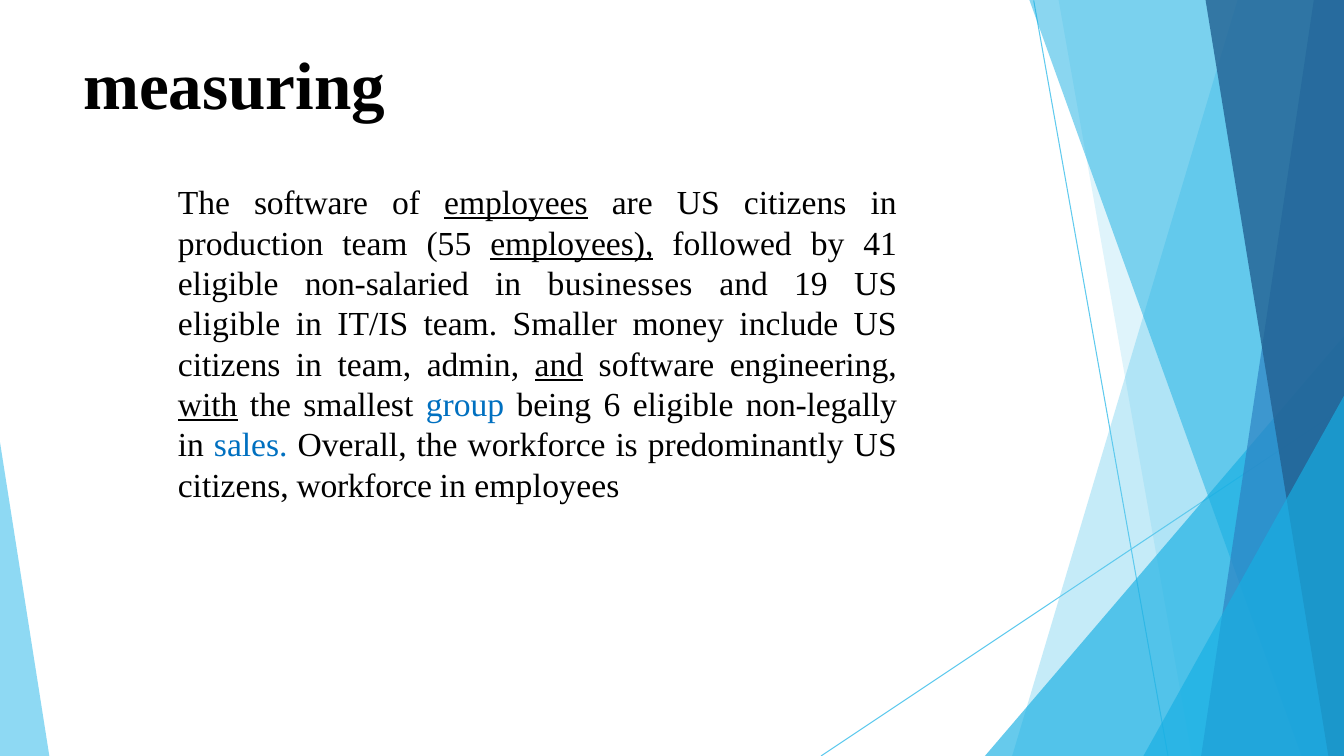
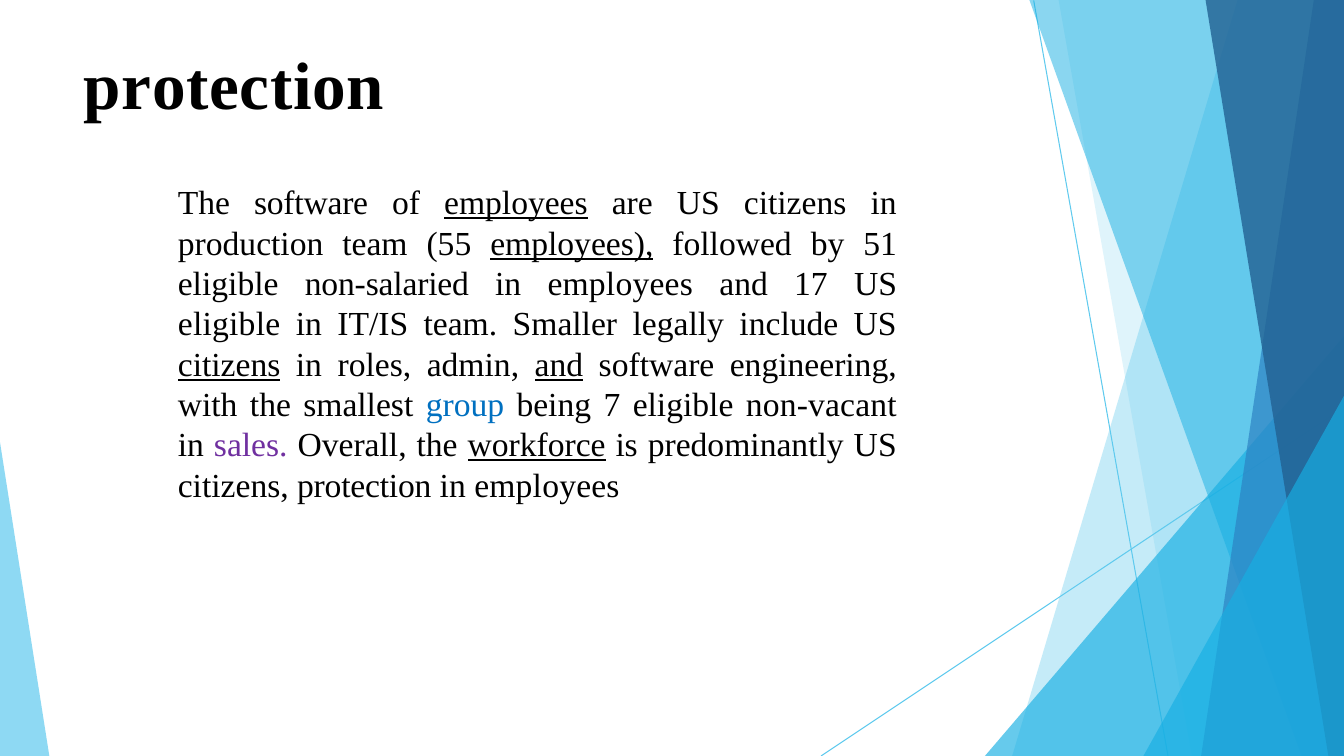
measuring at (234, 88): measuring -> protection
41: 41 -> 51
businesses at (620, 284): businesses -> employees
19: 19 -> 17
money: money -> legally
citizens at (229, 365) underline: none -> present
in team: team -> roles
with underline: present -> none
6: 6 -> 7
non-legally: non-legally -> non-vacant
sales colour: blue -> purple
workforce at (537, 446) underline: none -> present
citizens workforce: workforce -> protection
